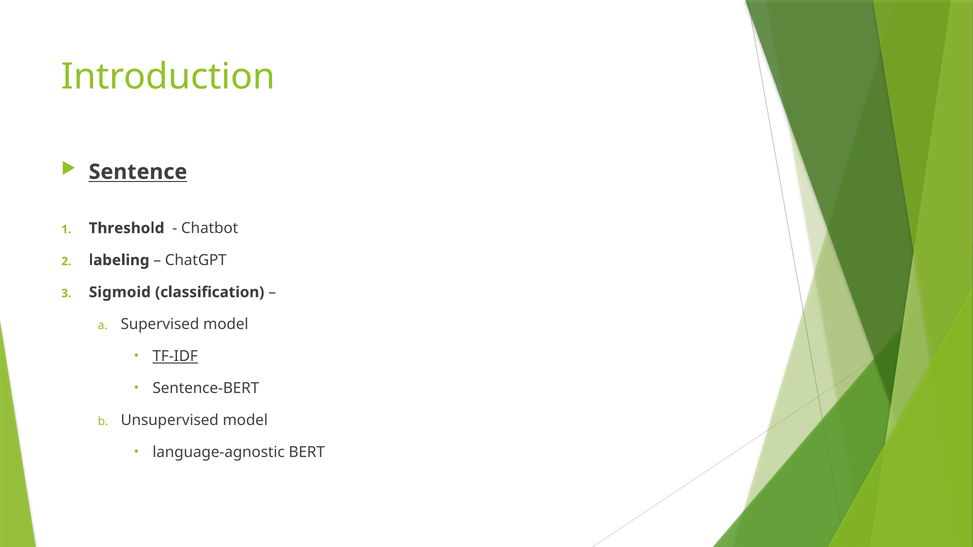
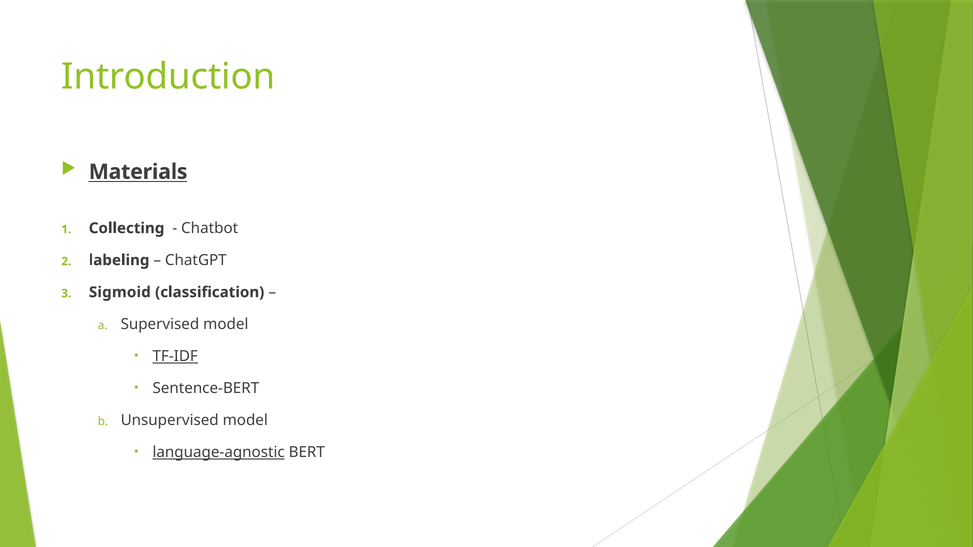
Sentence: Sentence -> Materials
Threshold: Threshold -> Collecting
language-agnostic underline: none -> present
